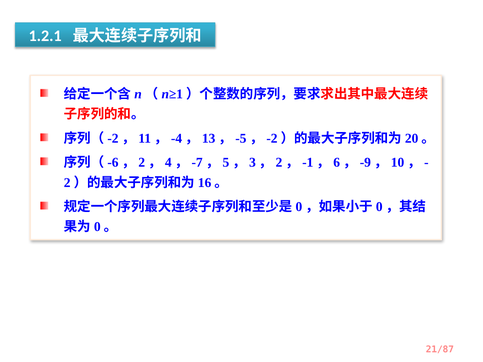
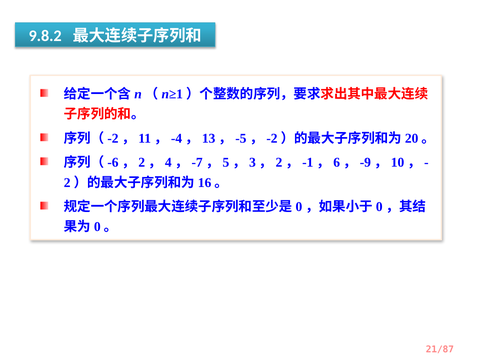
1.2.1: 1.2.1 -> 9.8.2
